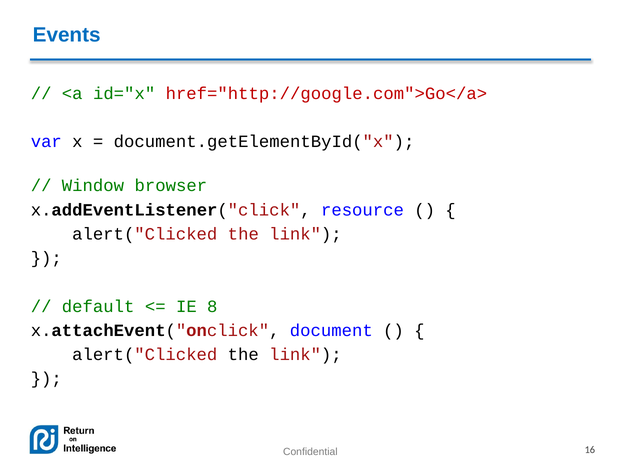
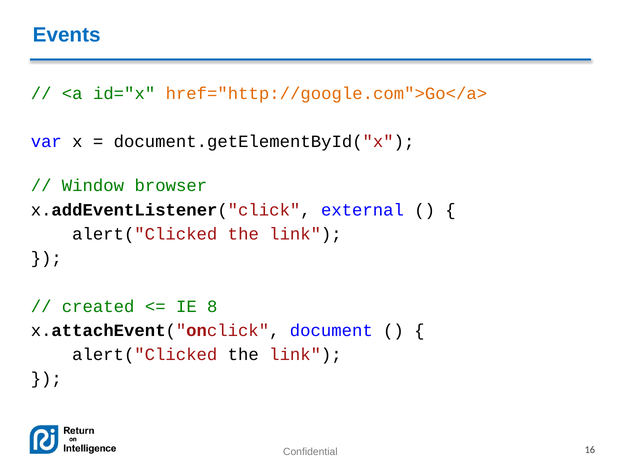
href="http://google.com">Go</a> colour: red -> orange
resource: resource -> external
default: default -> created
